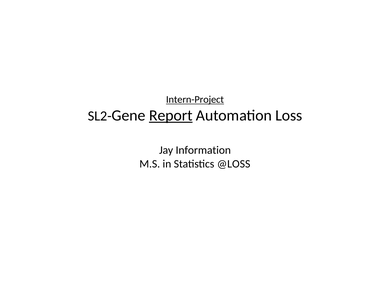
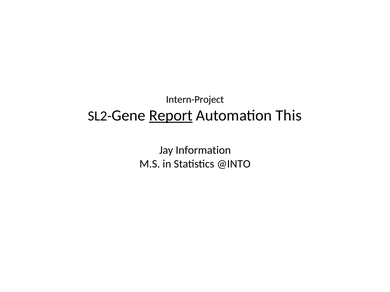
Intern-Project underline: present -> none
Loss: Loss -> This
@LOSS: @LOSS -> @INTO
